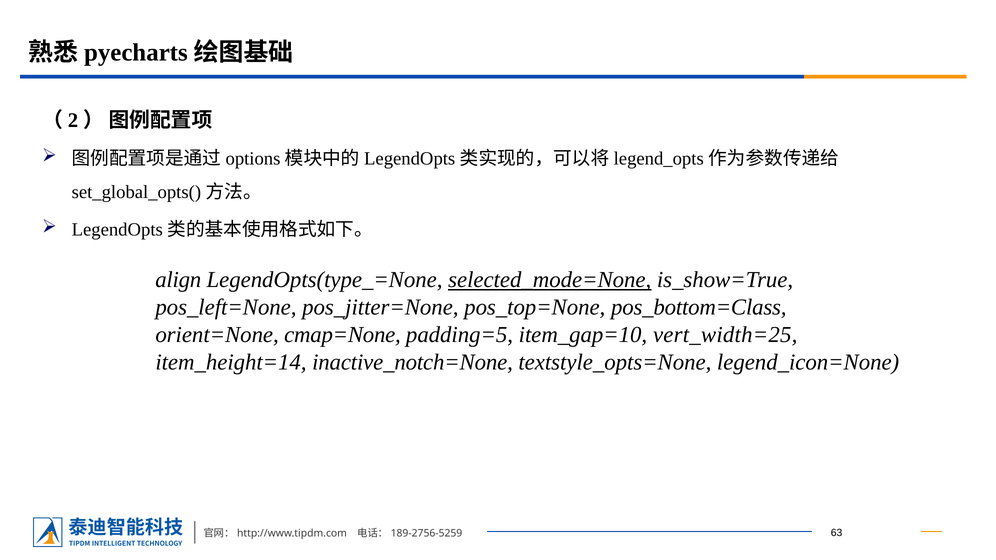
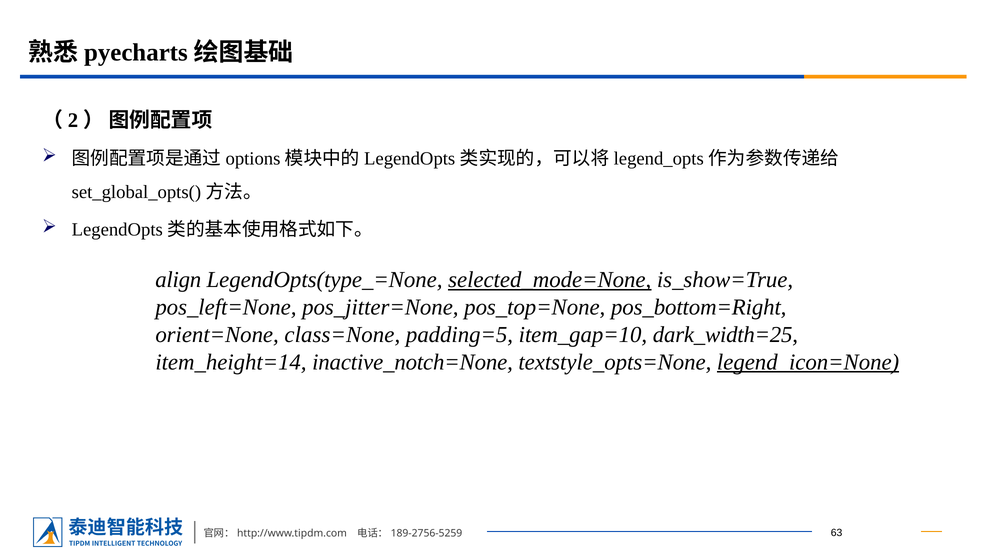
pos_bottom=Class: pos_bottom=Class -> pos_bottom=Right
cmap=None: cmap=None -> class=None
vert_width=25: vert_width=25 -> dark_width=25
legend_icon=None underline: none -> present
